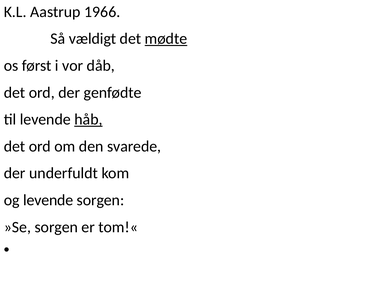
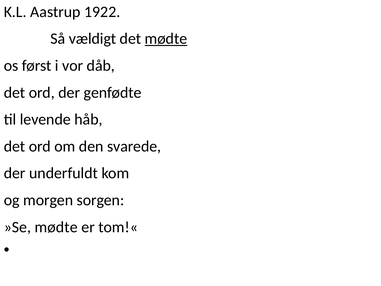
1966: 1966 -> 1922
håb underline: present -> none
og levende: levende -> morgen
»Se sorgen: sorgen -> mødte
